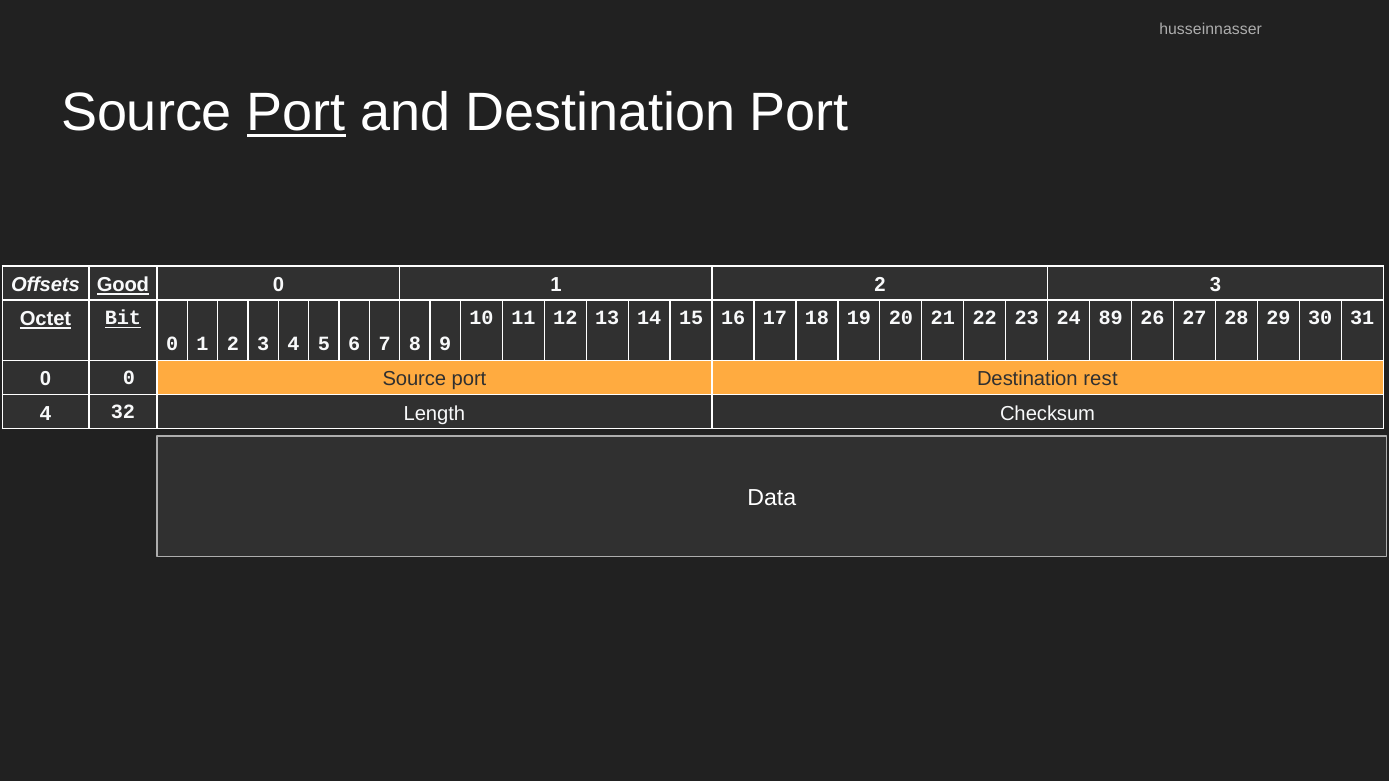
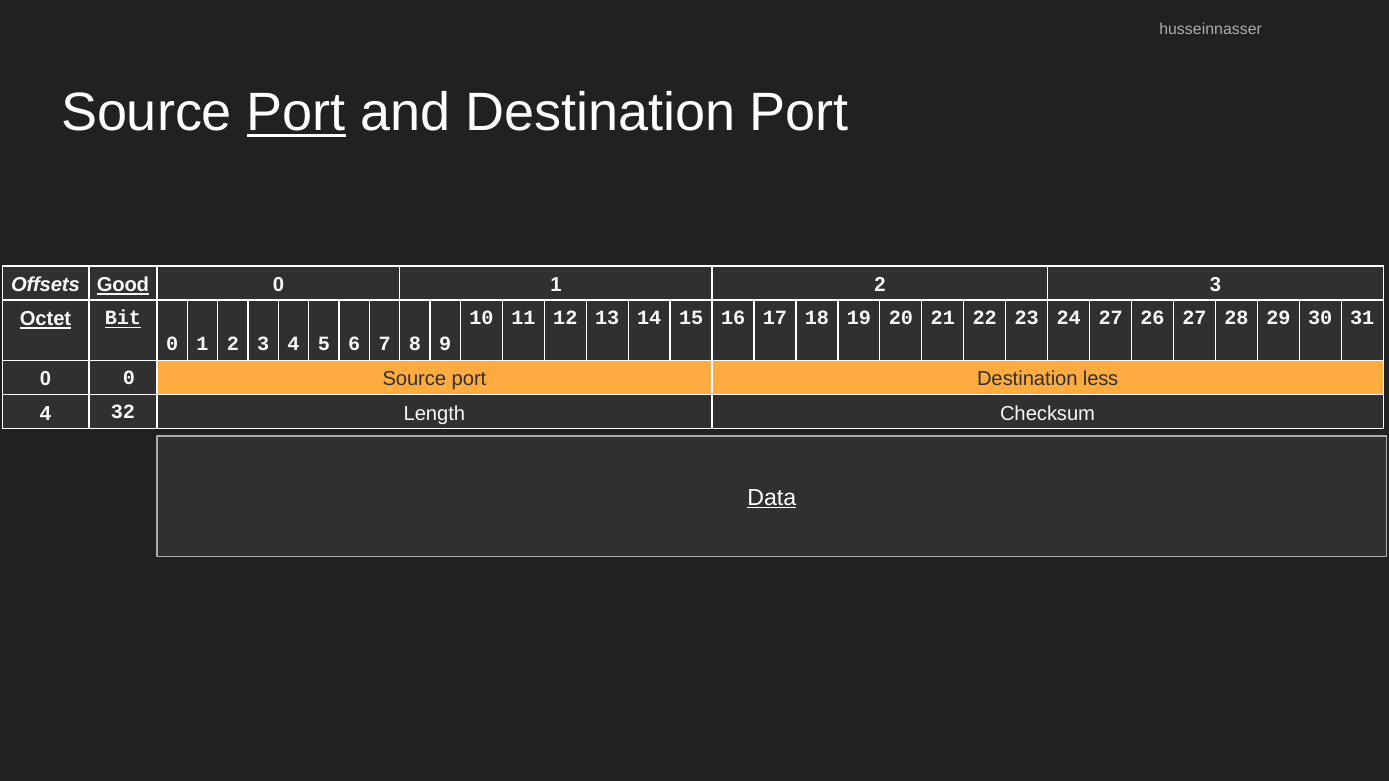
24 89: 89 -> 27
rest: rest -> less
Data underline: none -> present
